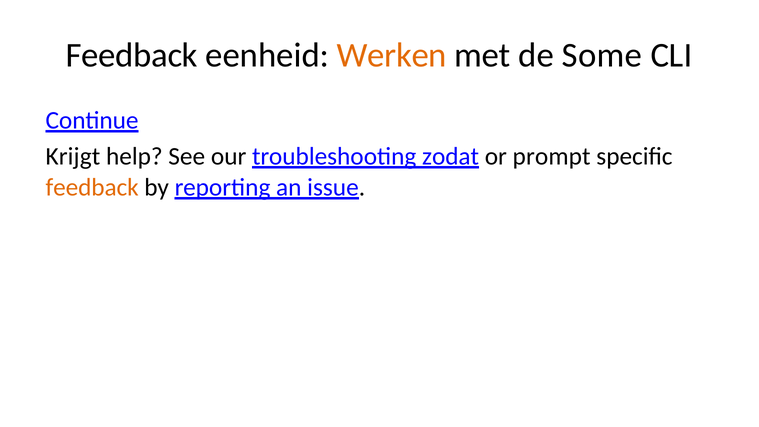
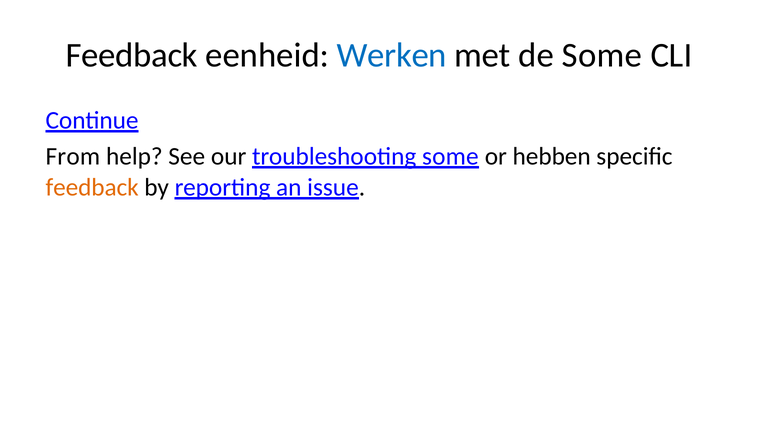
Werken colour: orange -> blue
Krijgt: Krijgt -> From
troubleshooting zodat: zodat -> some
prompt: prompt -> hebben
